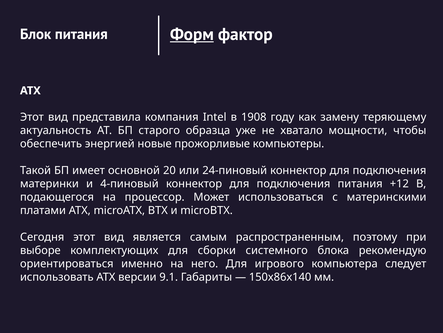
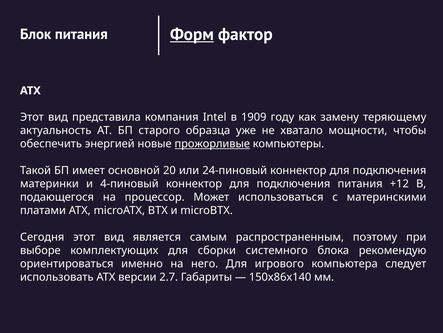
1908: 1908 -> 1909
прожорливые underline: none -> present
9.1: 9.1 -> 2.7
